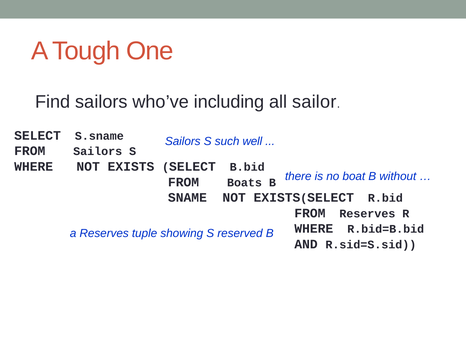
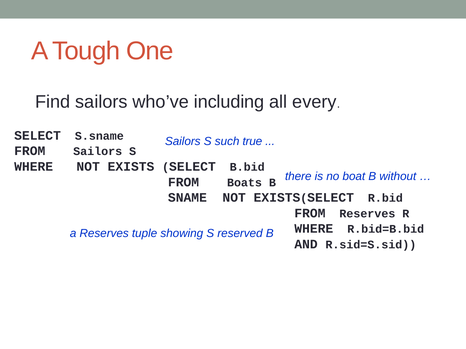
sailor: sailor -> every
well: well -> true
